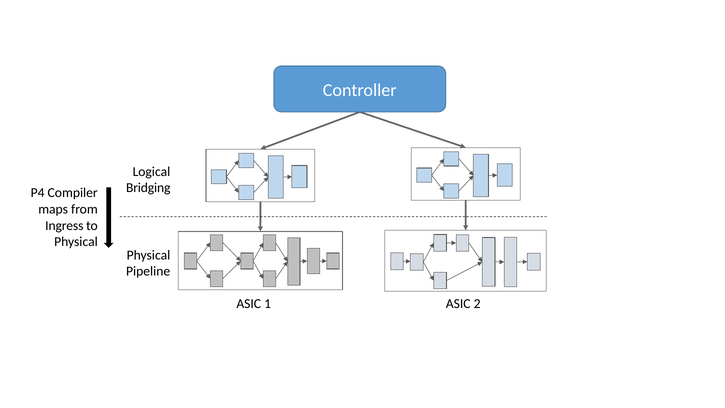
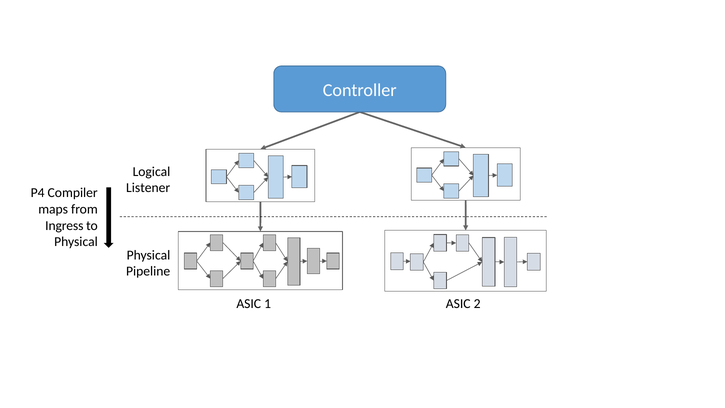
Bridging: Bridging -> Listener
